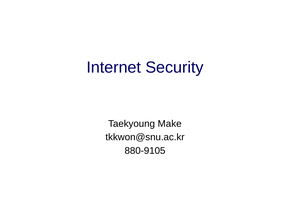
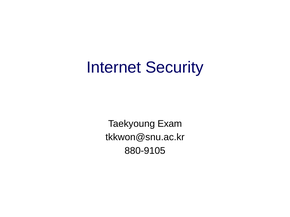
Make: Make -> Exam
